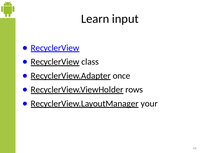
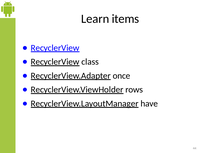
input: input -> items
your: your -> have
